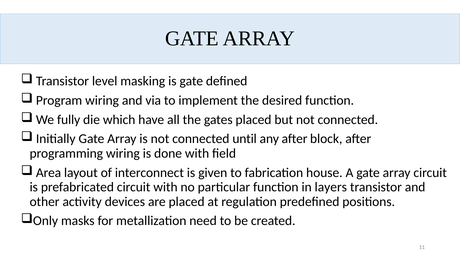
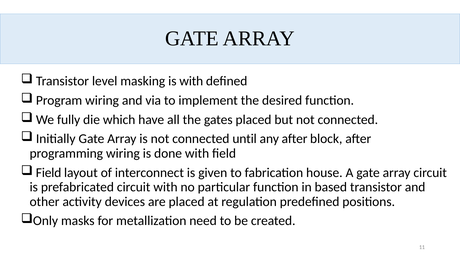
is gate: gate -> with
Area at (49, 172): Area -> Field
layers: layers -> based
